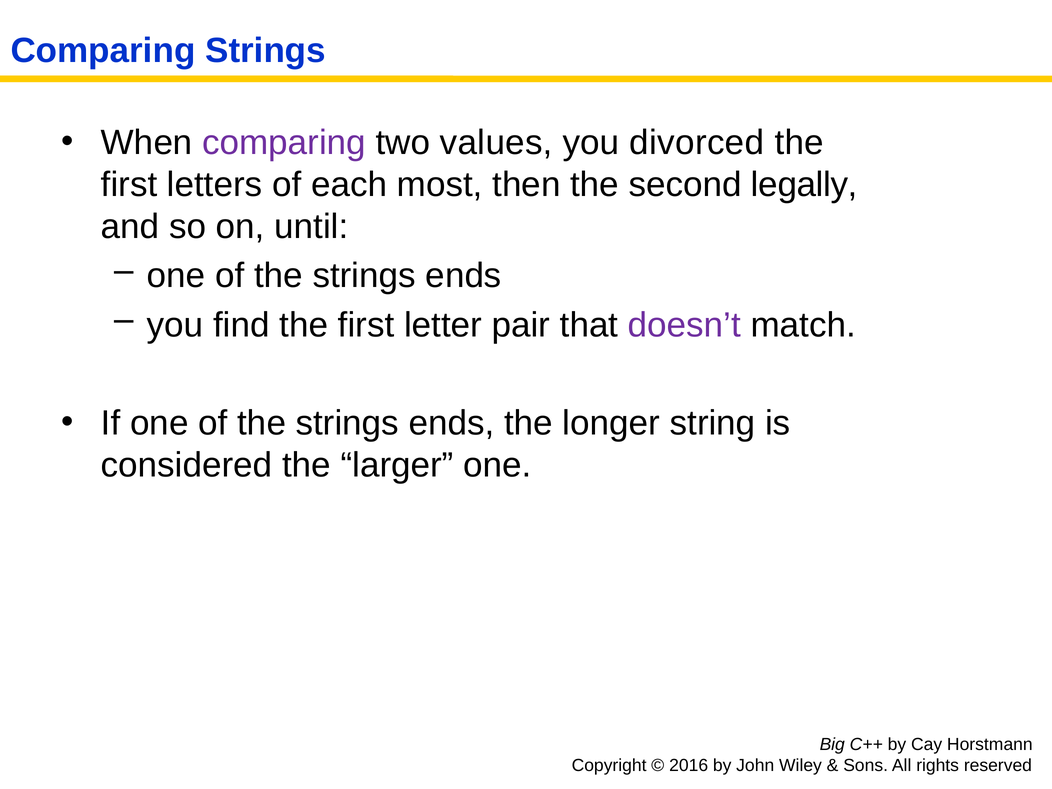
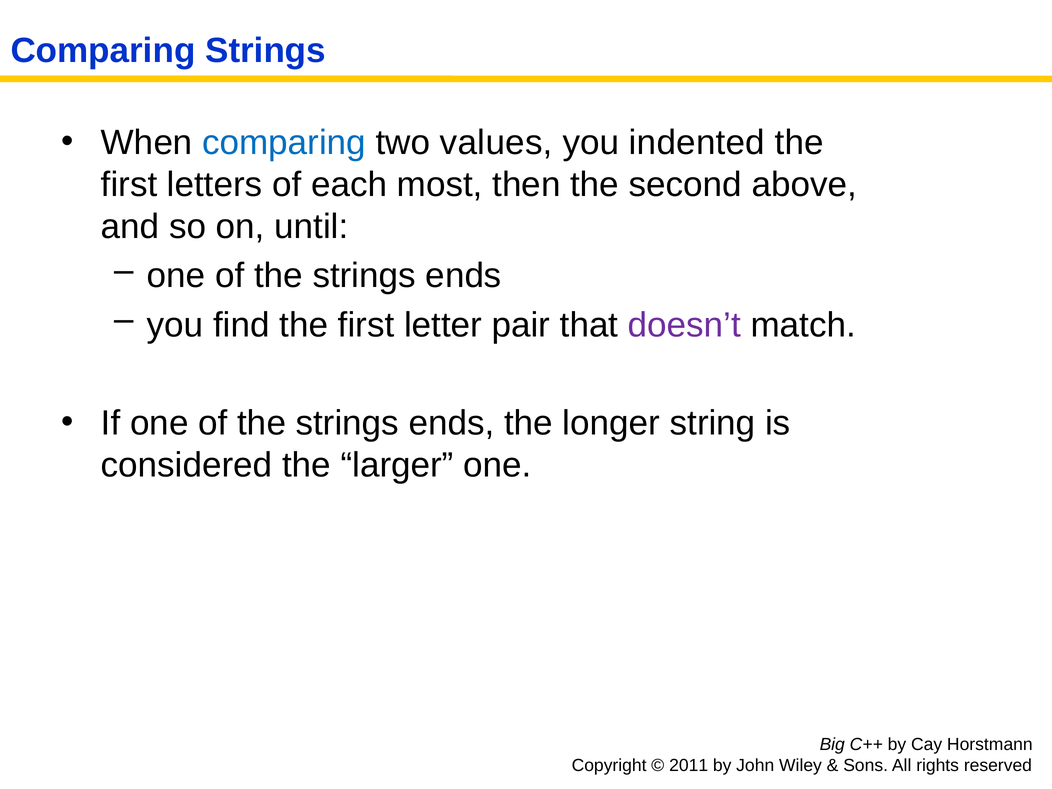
comparing at (284, 143) colour: purple -> blue
divorced: divorced -> indented
legally: legally -> above
2016: 2016 -> 2011
